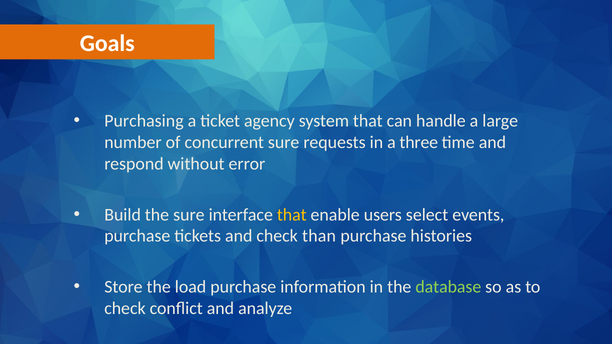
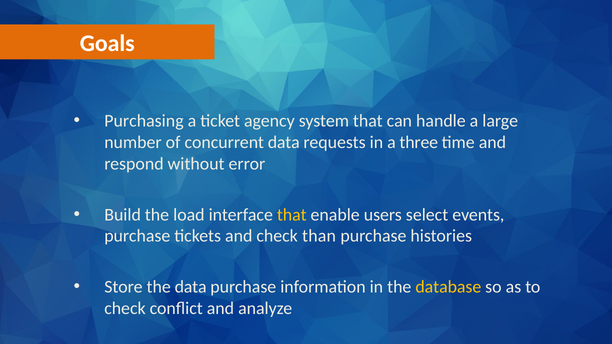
concurrent sure: sure -> data
the sure: sure -> load
the load: load -> data
database colour: light green -> yellow
